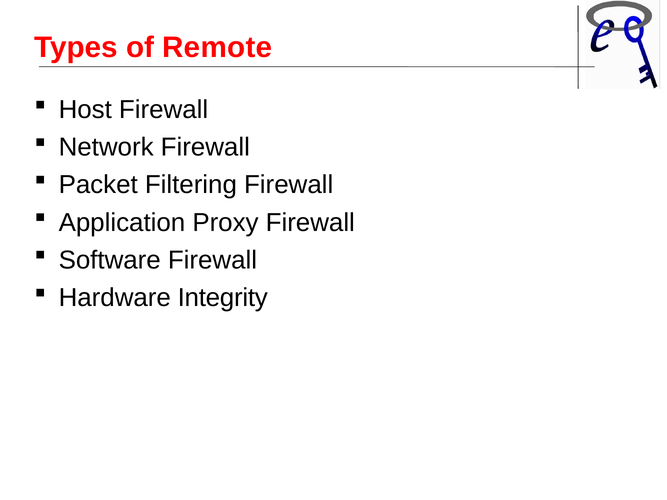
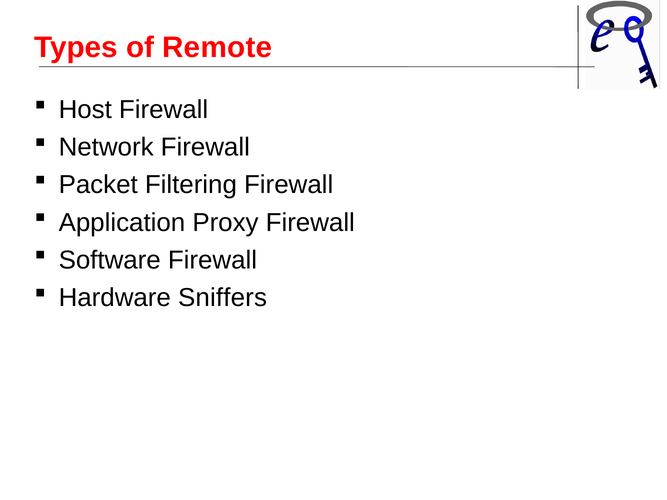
Integrity: Integrity -> Sniffers
